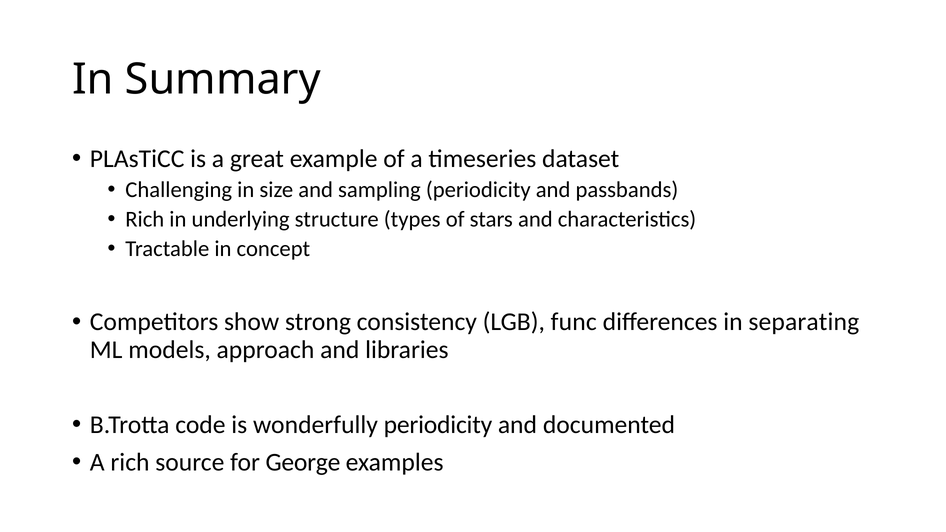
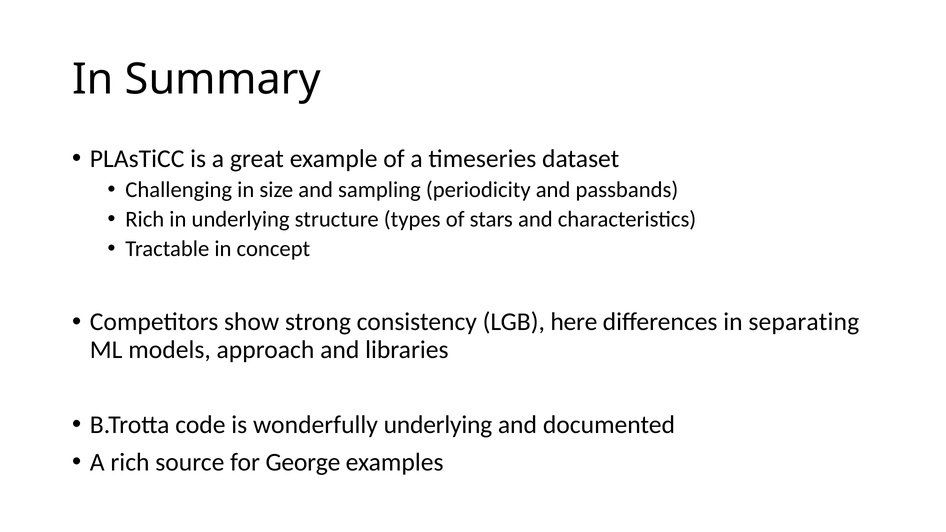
func: func -> here
wonderfully periodicity: periodicity -> underlying
